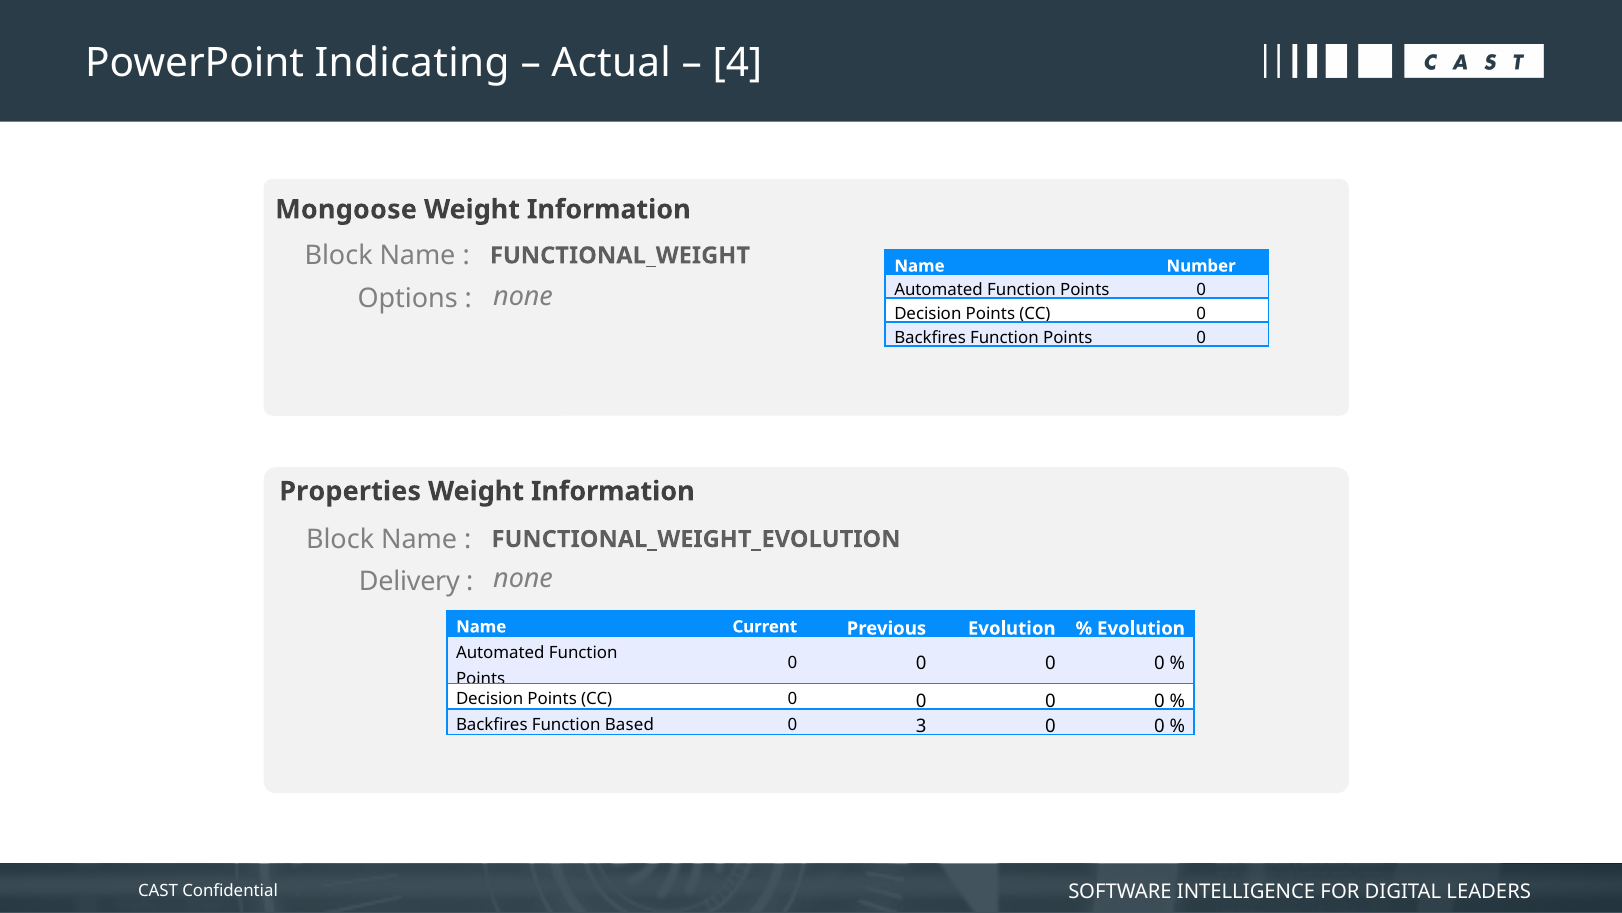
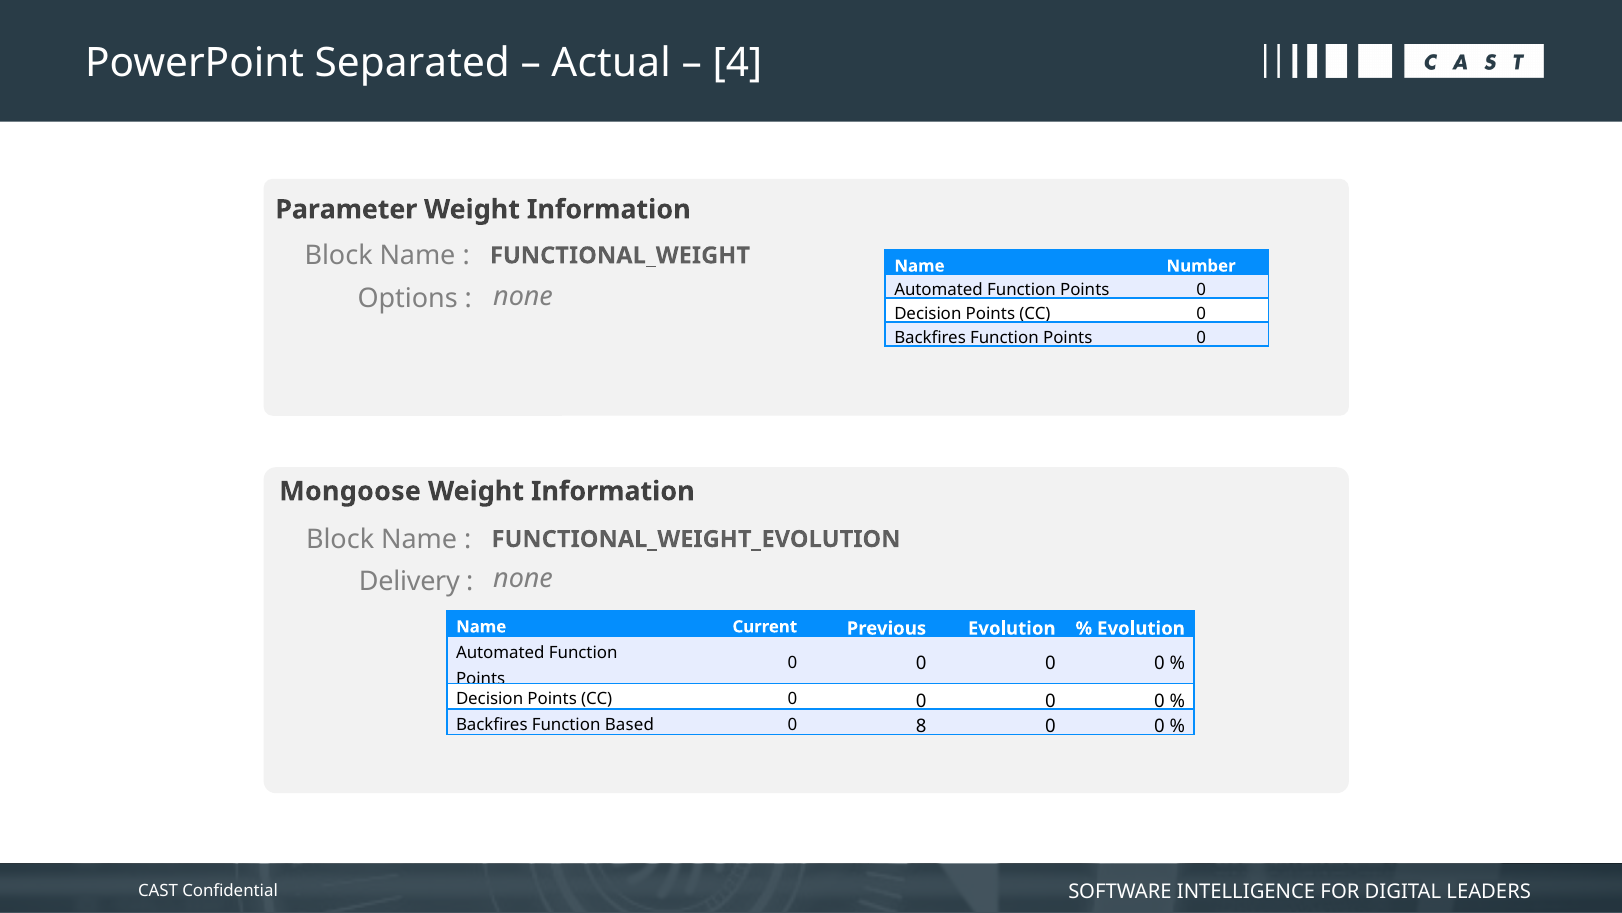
Indicating: Indicating -> Separated
Mongoose: Mongoose -> Parameter
Properties: Properties -> Mongoose
3: 3 -> 8
